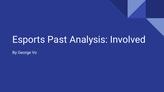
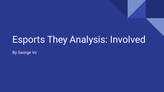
Past: Past -> They
